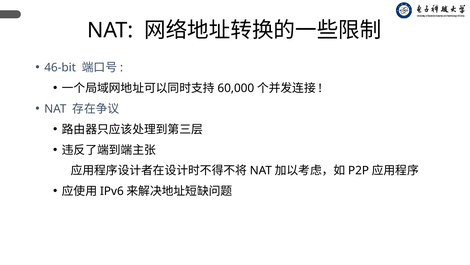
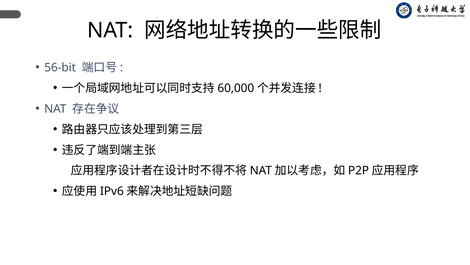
46-bit: 46-bit -> 56-bit
